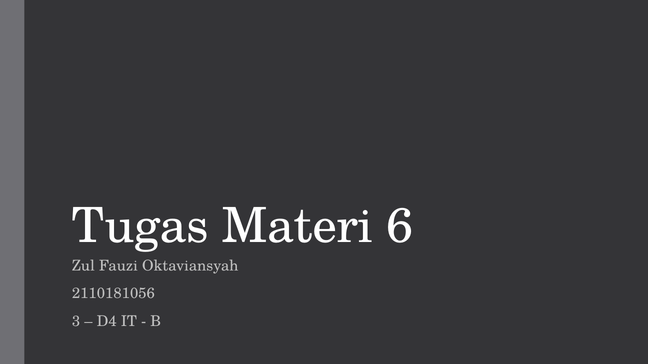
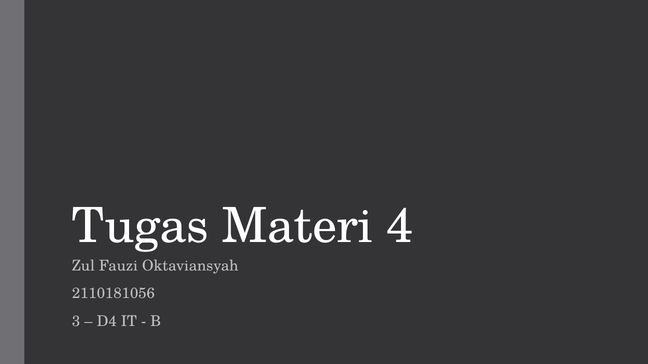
6: 6 -> 4
